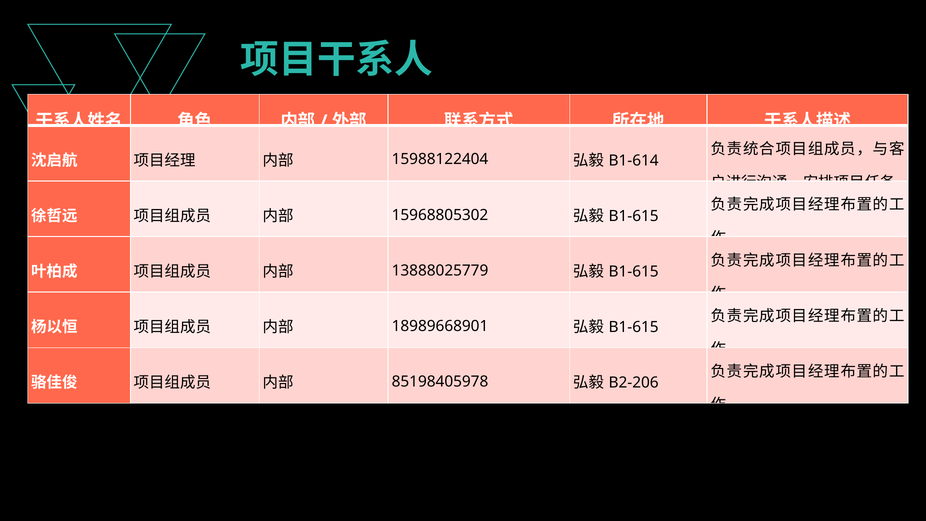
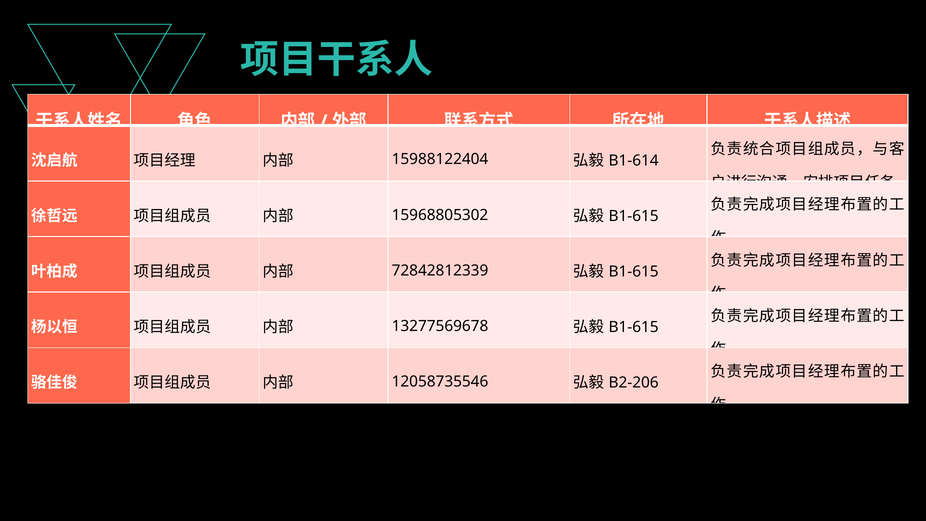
13888025779: 13888025779 -> 72842812339
18989668901: 18989668901 -> 13277569678
85198405978: 85198405978 -> 12058735546
